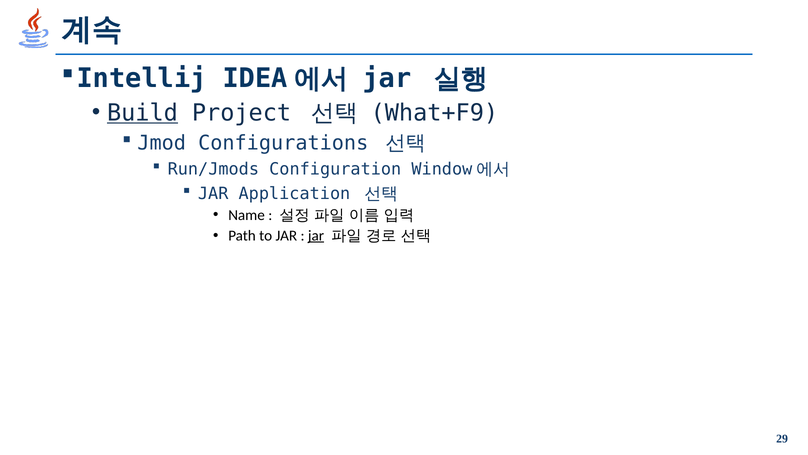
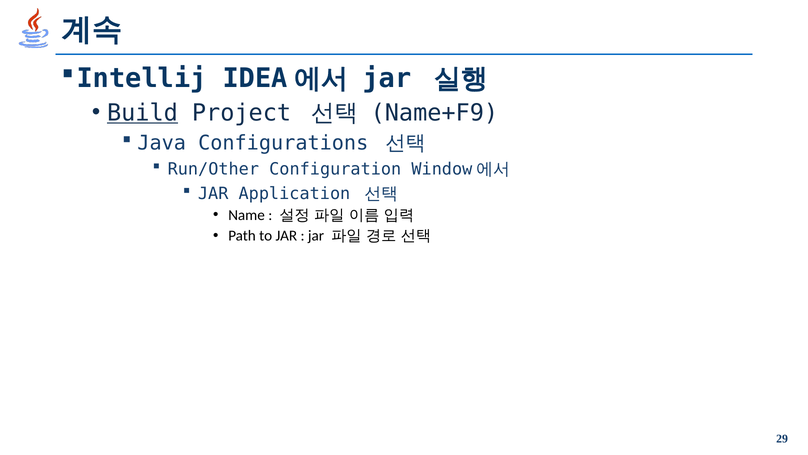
What+F9: What+F9 -> Name+F9
Jmod: Jmod -> Java
Run/Jmods: Run/Jmods -> Run/Other
jar at (316, 235) underline: present -> none
